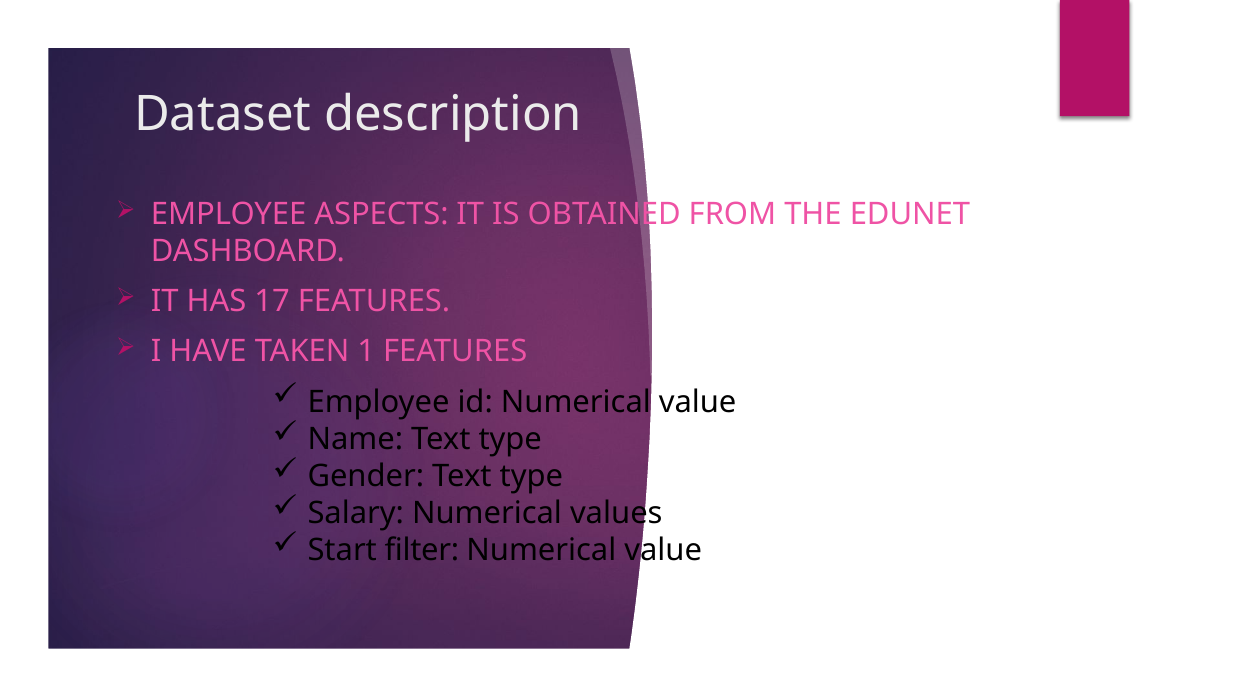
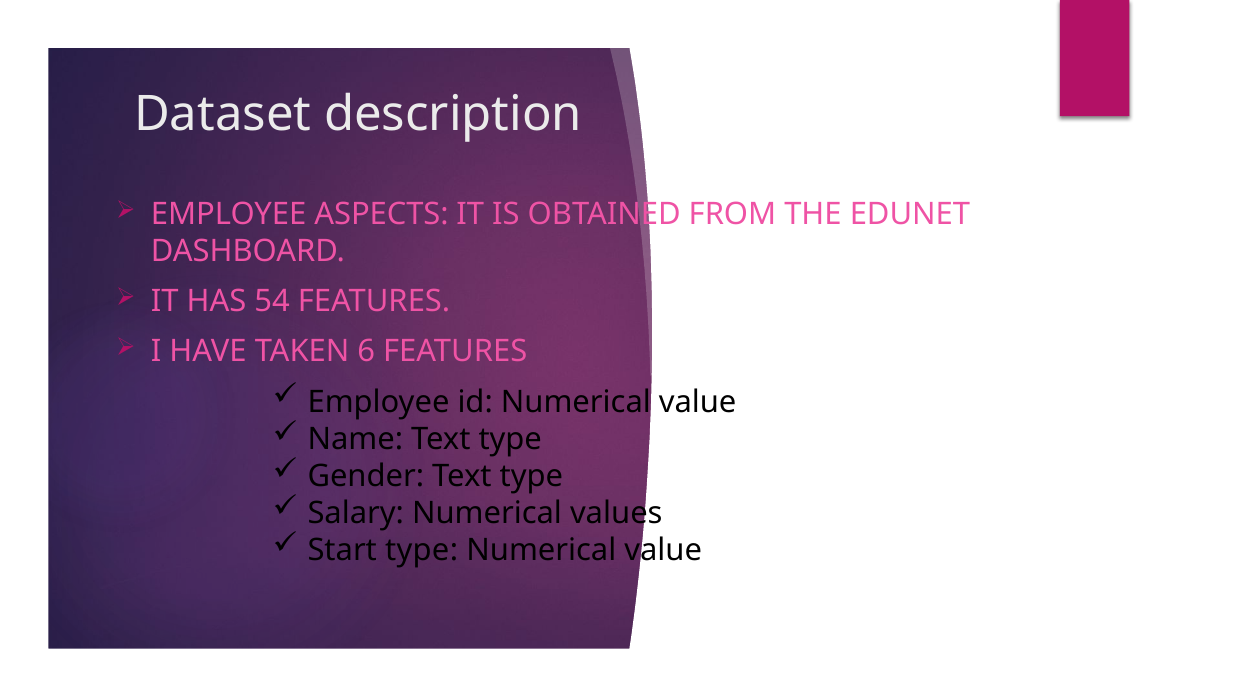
17: 17 -> 54
1: 1 -> 6
Start filter: filter -> type
